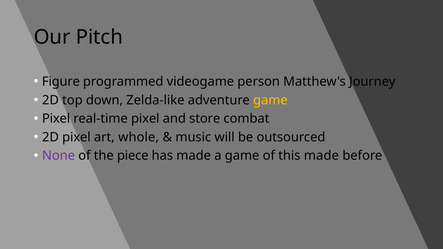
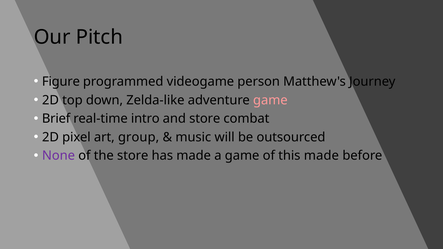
game at (270, 100) colour: yellow -> pink
Pixel at (56, 119): Pixel -> Brief
real-time pixel: pixel -> intro
whole: whole -> group
the piece: piece -> store
